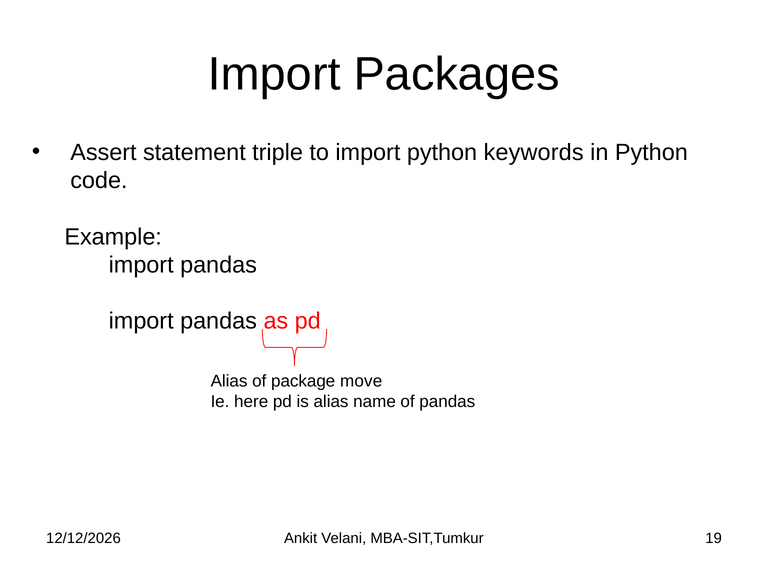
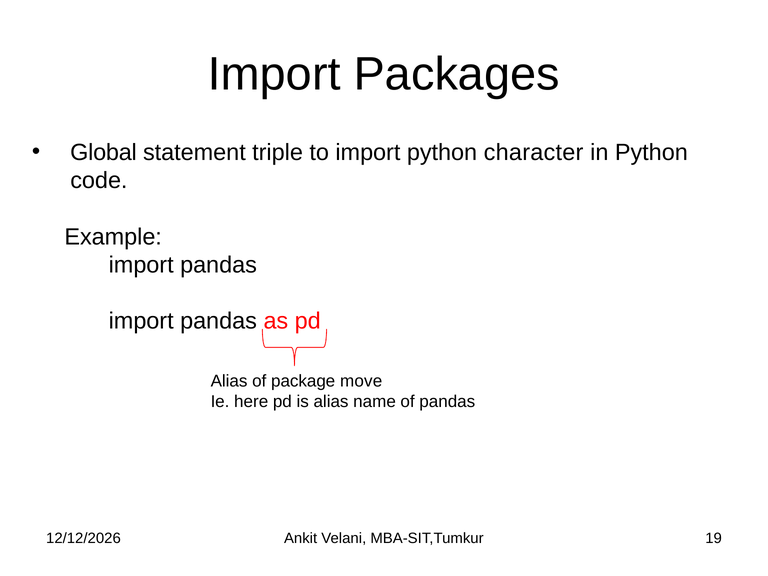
Assert: Assert -> Global
keywords: keywords -> character
